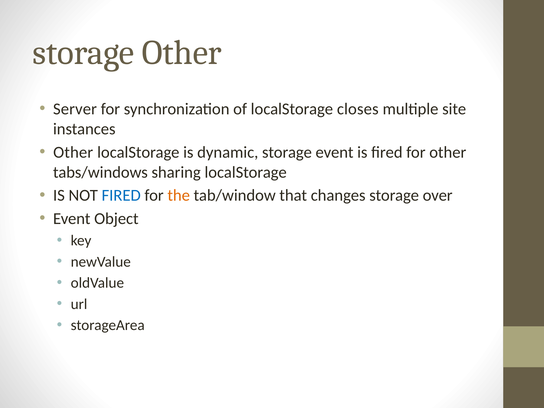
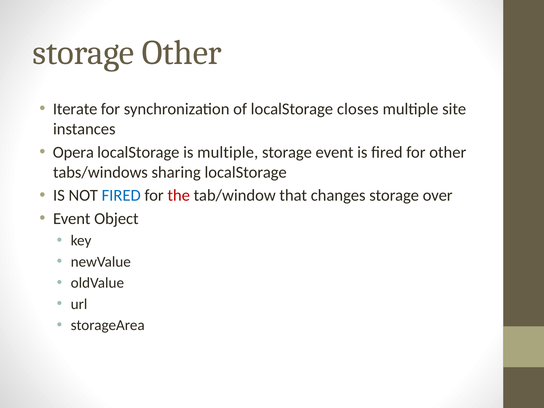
Server: Server -> Iterate
Other at (73, 152): Other -> Opera
is dynamic: dynamic -> multiple
the colour: orange -> red
